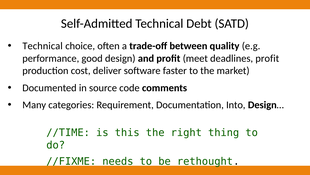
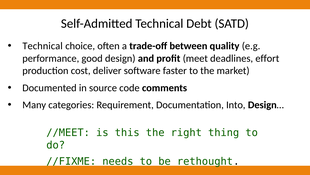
deadlines profit: profit -> effort
//TIME: //TIME -> //MEET
